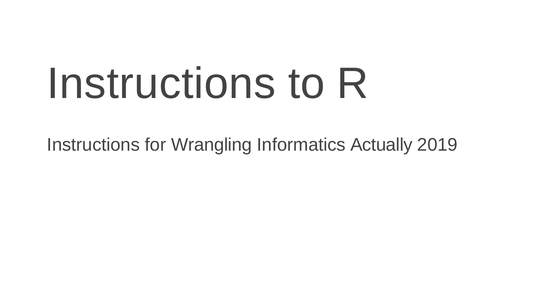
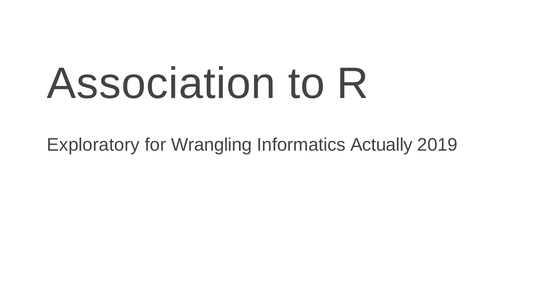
Instructions at (161, 84): Instructions -> Association
Instructions at (93, 145): Instructions -> Exploratory
